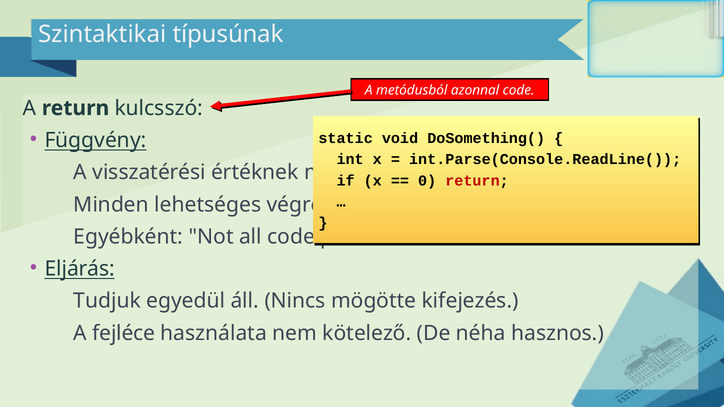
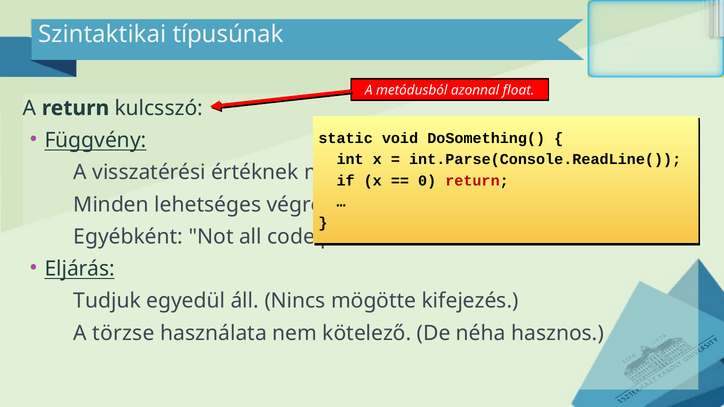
azonnal code: code -> float
fejléce: fejléce -> törzse
